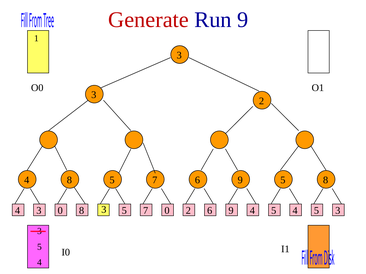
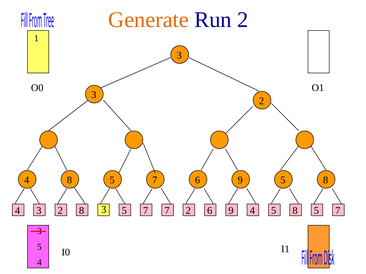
Generate colour: red -> orange
Run 9: 9 -> 2
3 0: 0 -> 2
7 0: 0 -> 7
4 5 4: 4 -> 8
3 at (338, 211): 3 -> 7
